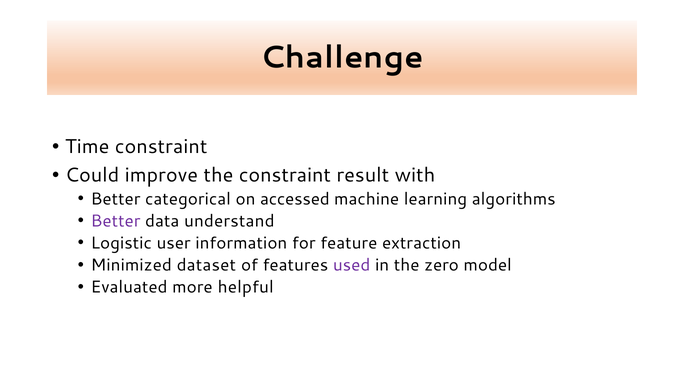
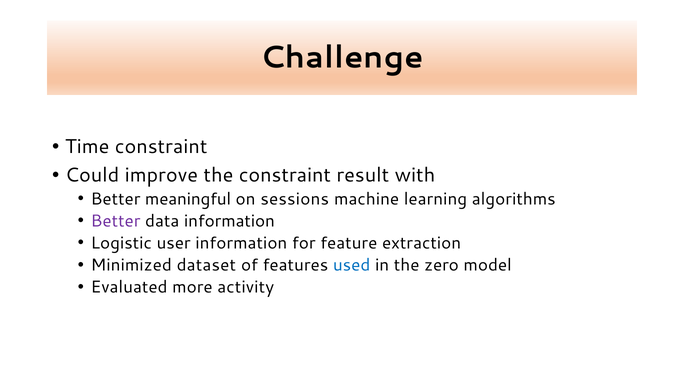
categorical: categorical -> meaningful
accessed: accessed -> sessions
data understand: understand -> information
used colour: purple -> blue
helpful: helpful -> activity
